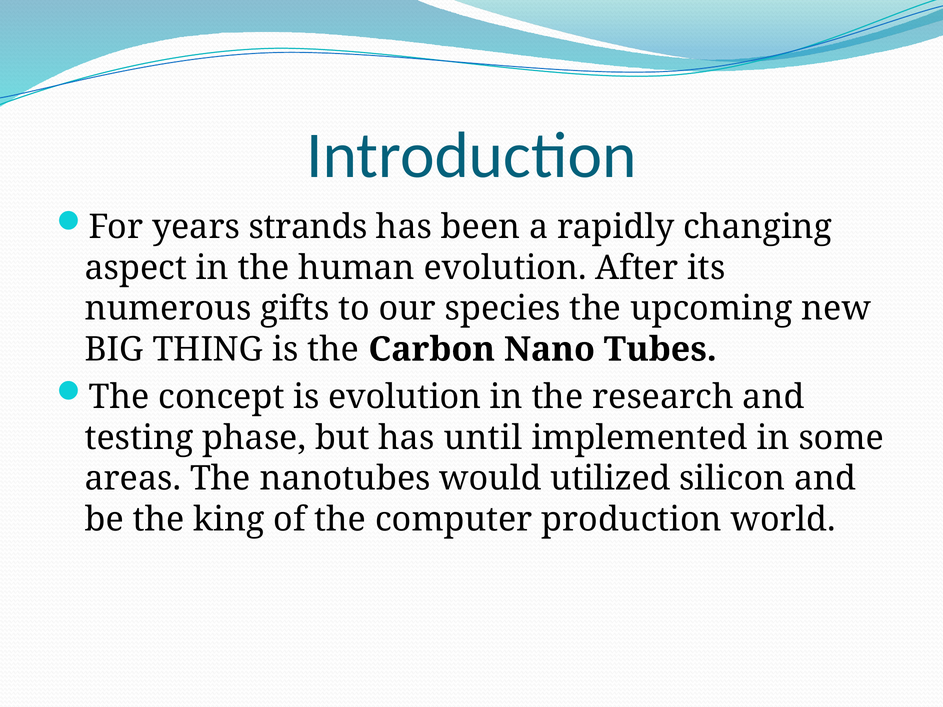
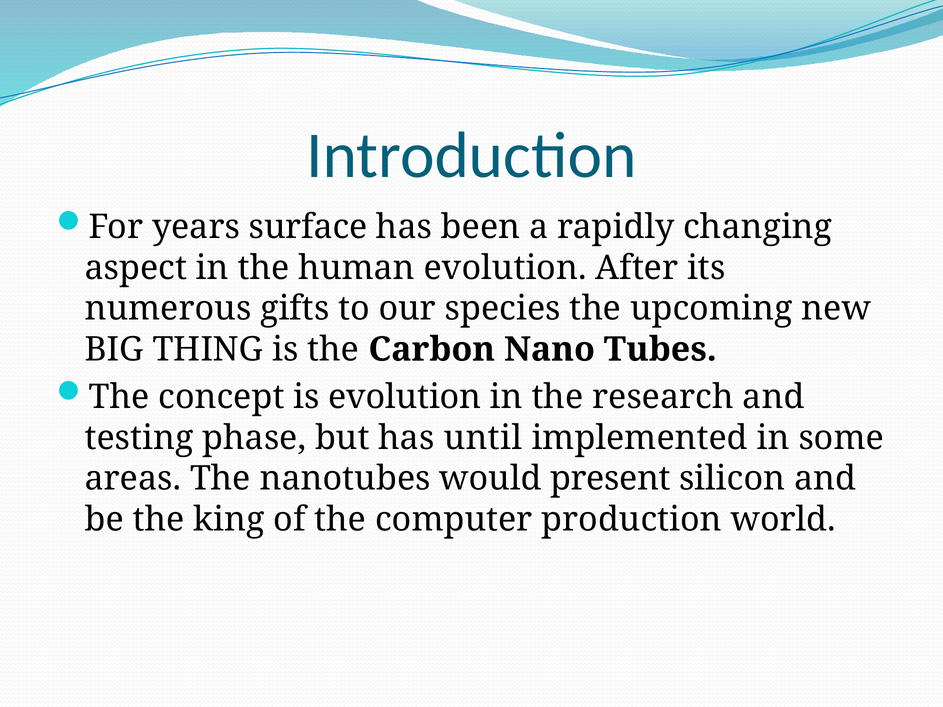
strands: strands -> surface
utilized: utilized -> present
